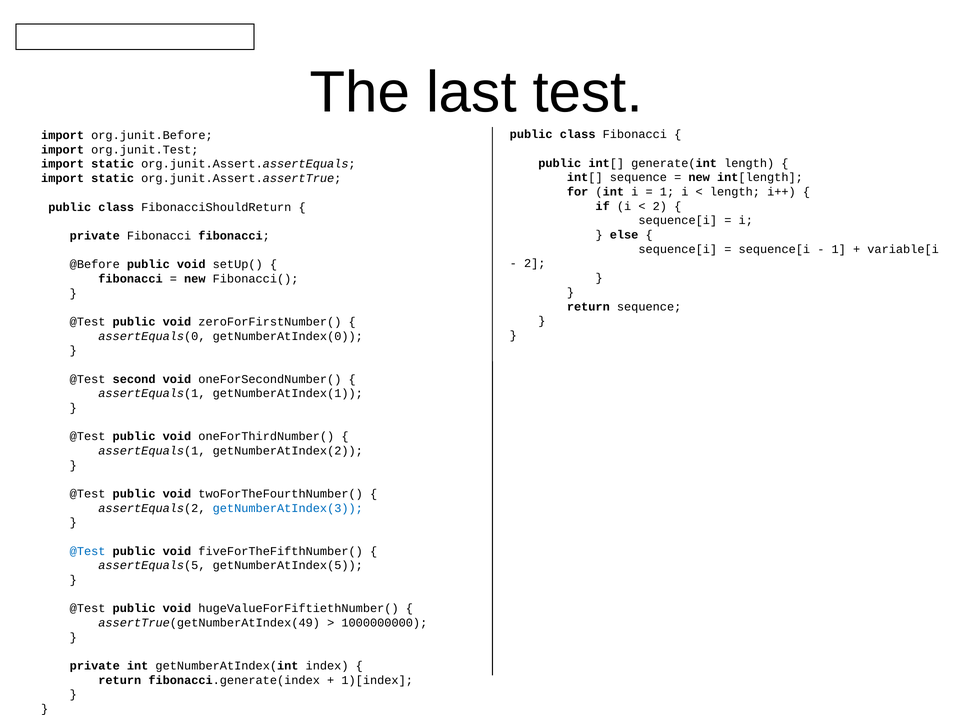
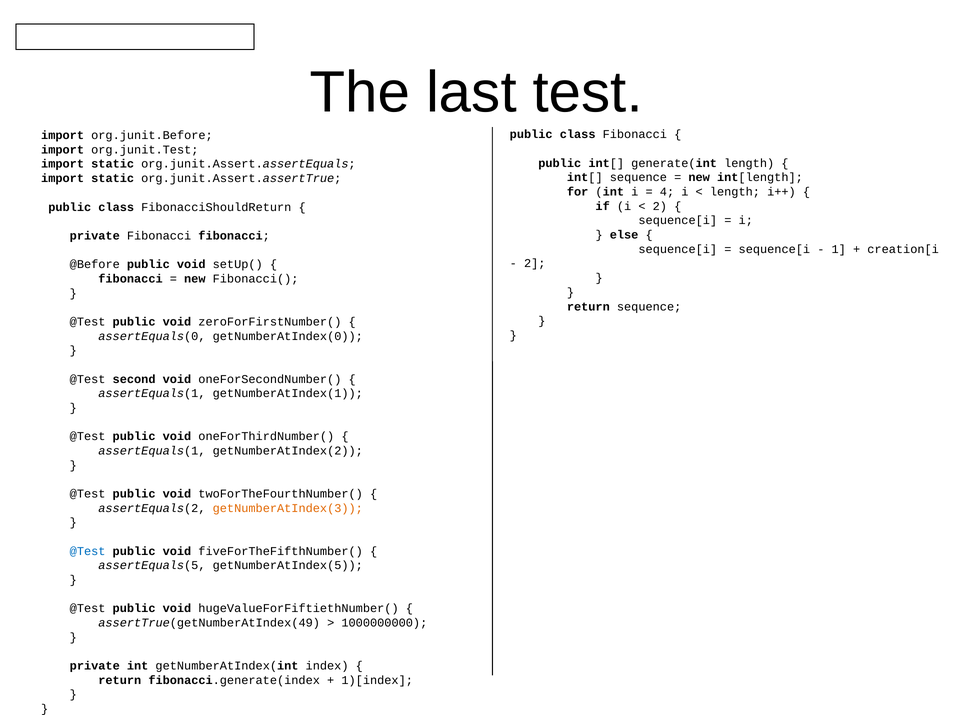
1 at (667, 192): 1 -> 4
variable[i: variable[i -> creation[i
getNumberAtIndex(3 colour: blue -> orange
